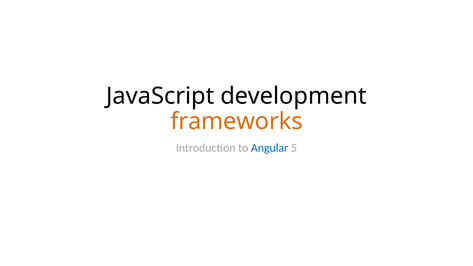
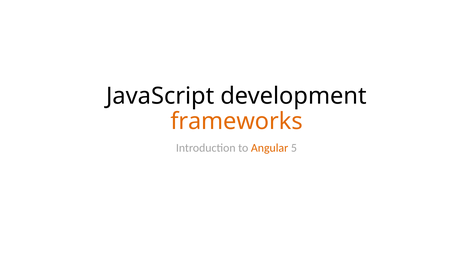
Angular colour: blue -> orange
